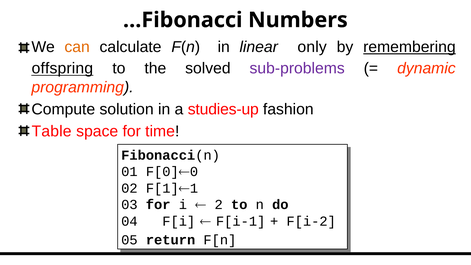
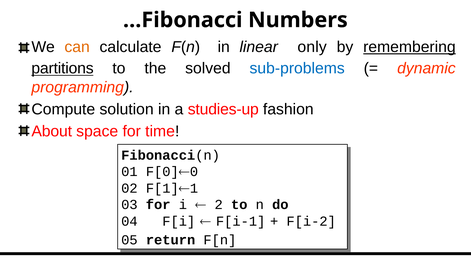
offspring: offspring -> partitions
sub-problems colour: purple -> blue
Table: Table -> About
